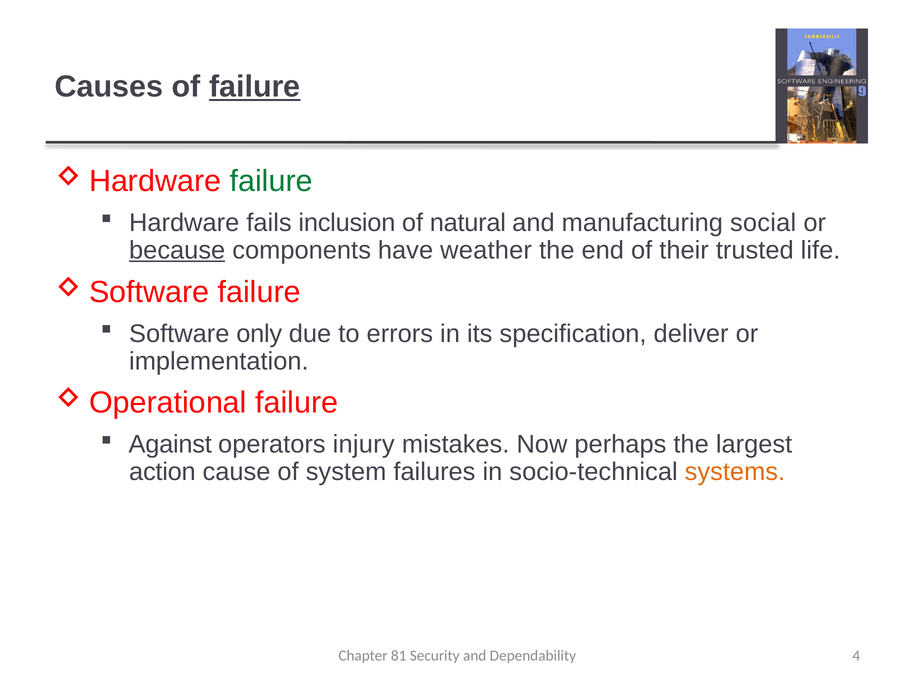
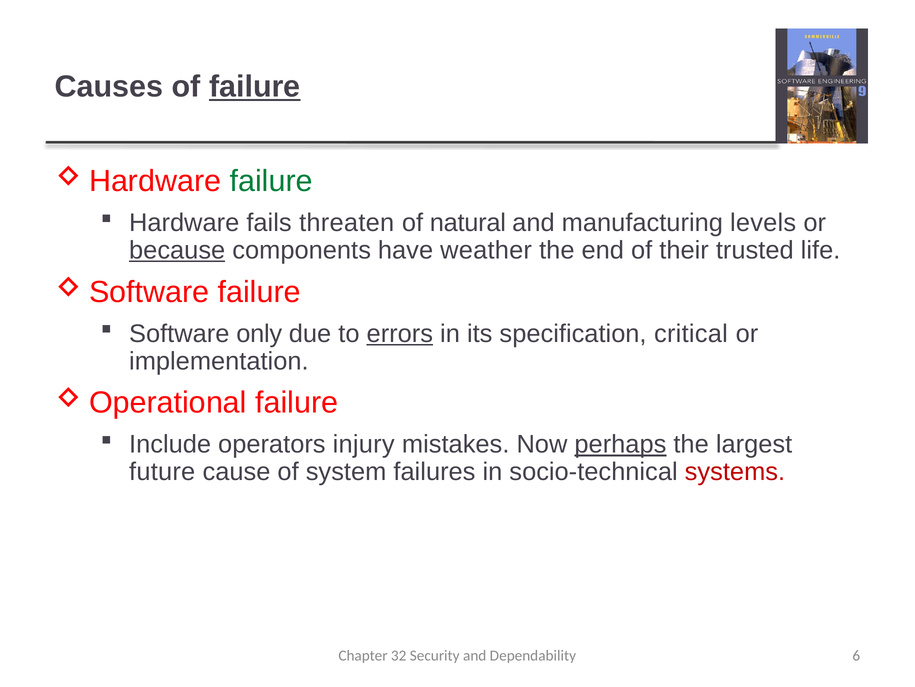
inclusion: inclusion -> threaten
social: social -> levels
errors underline: none -> present
deliver: deliver -> critical
Against: Against -> Include
perhaps underline: none -> present
action: action -> future
systems colour: orange -> red
81: 81 -> 32
4: 4 -> 6
